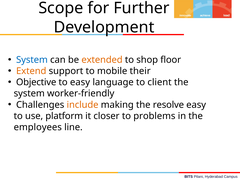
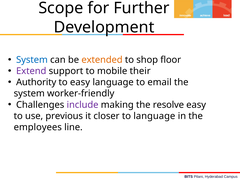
Extend colour: orange -> purple
Objective: Objective -> Authority
client: client -> email
include colour: orange -> purple
platform: platform -> previous
to problems: problems -> language
